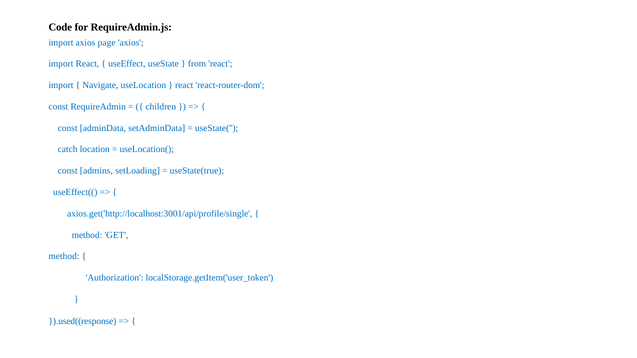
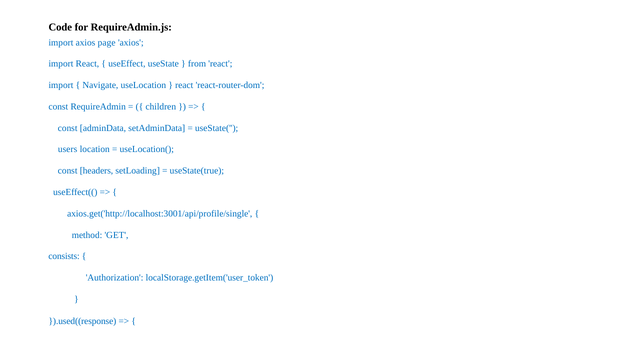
catch: catch -> users
admins: admins -> headers
method at (64, 257): method -> consists
